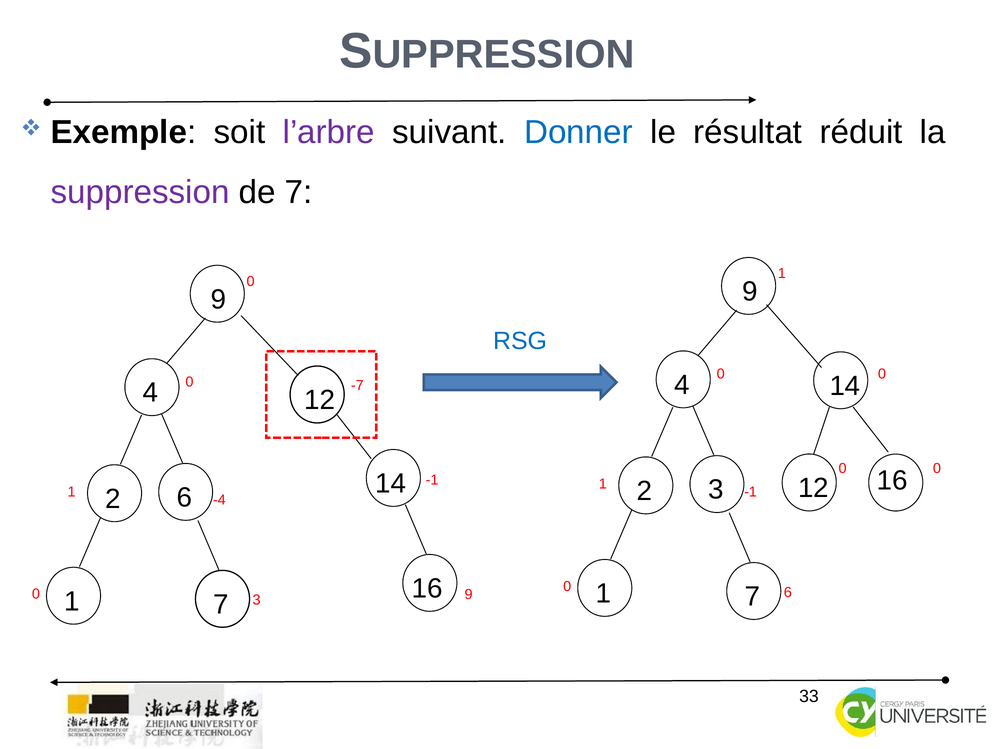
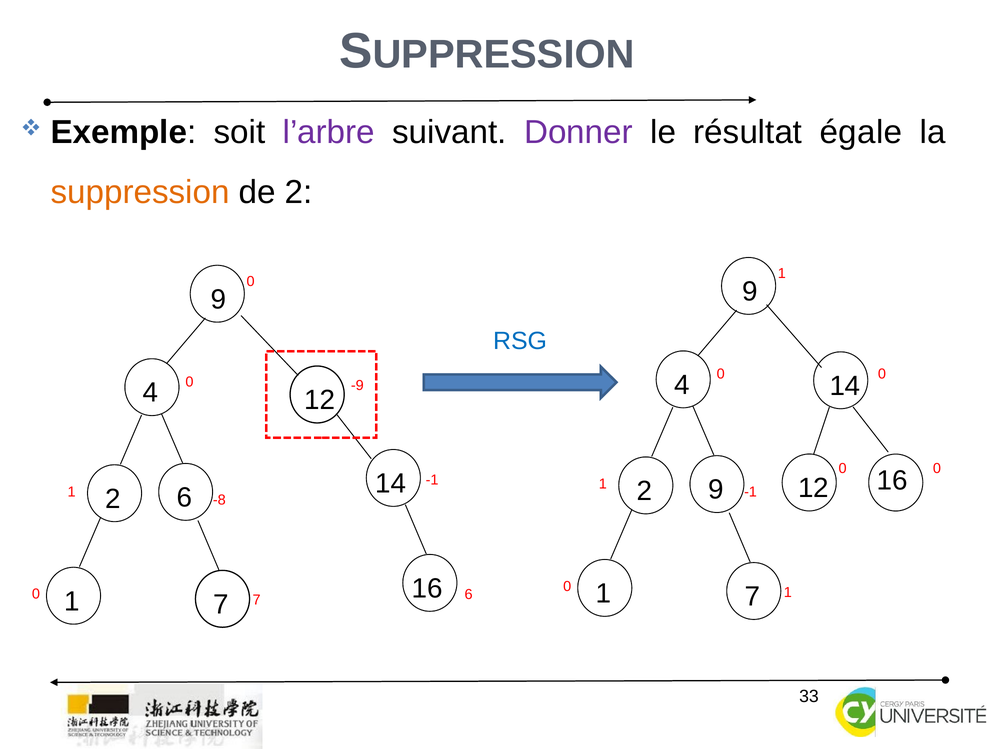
Donner colour: blue -> purple
réduit: réduit -> égale
suppression colour: purple -> orange
de 7: 7 -> 2
-7: -7 -> -9
2 3: 3 -> 9
-4: -4 -> -8
6 at (788, 592): 6 -> 1
0 3: 3 -> 7
7 9: 9 -> 6
